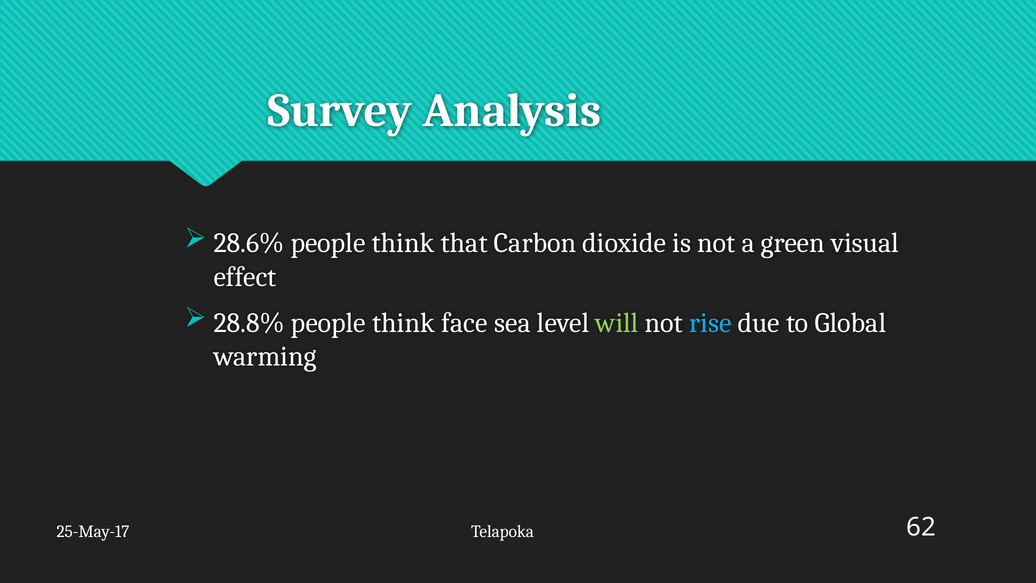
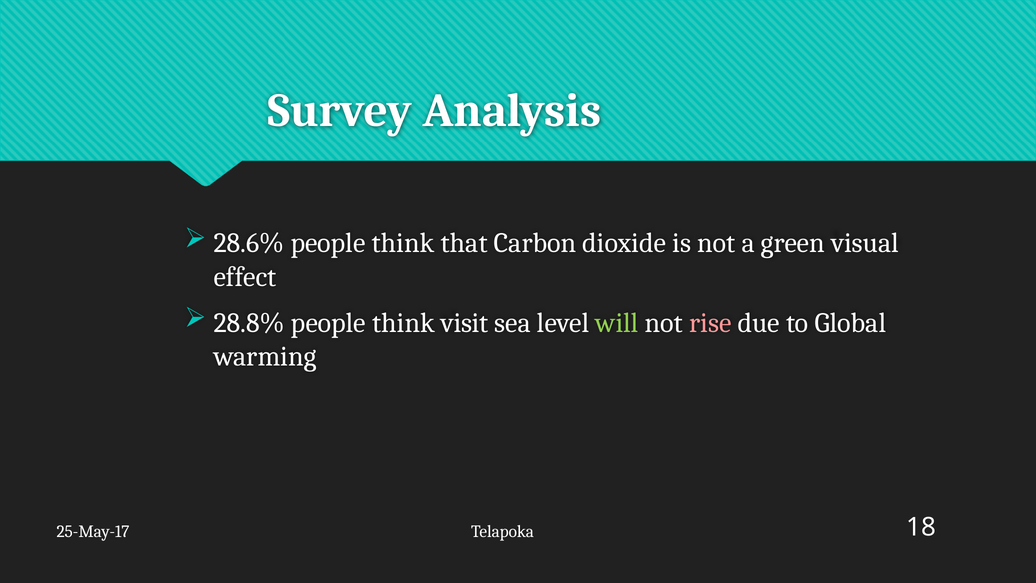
face: face -> visit
rise colour: light blue -> pink
62: 62 -> 18
